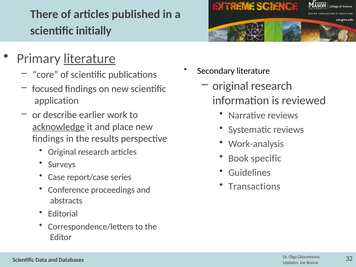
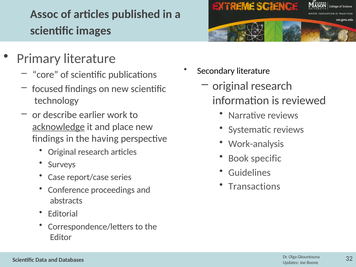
There: There -> Assoc
initially: initially -> images
literature at (90, 59) underline: present -> none
application: application -> technology
results: results -> having
